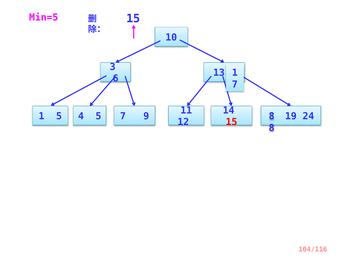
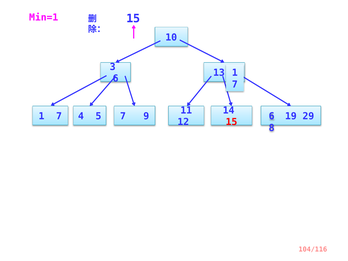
Min=5: Min=5 -> Min=1
5 at (59, 116): 5 -> 7
9 8: 8 -> 6
24: 24 -> 29
